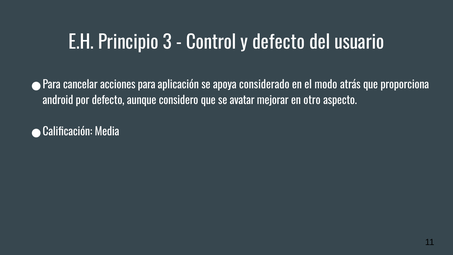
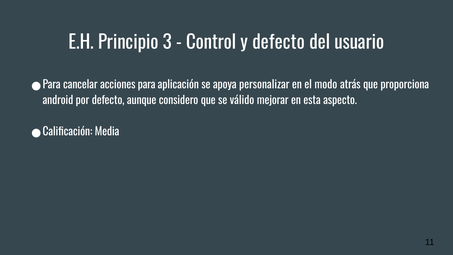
considerado: considerado -> personalizar
avatar: avatar -> válido
otro: otro -> esta
